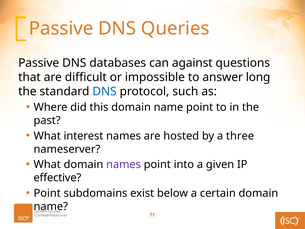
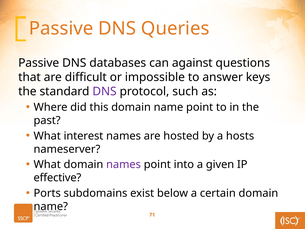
long: long -> keys
DNS at (104, 91) colour: blue -> purple
three: three -> hosts
Point at (47, 193): Point -> Ports
